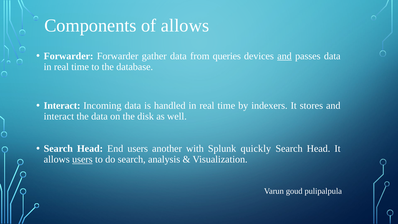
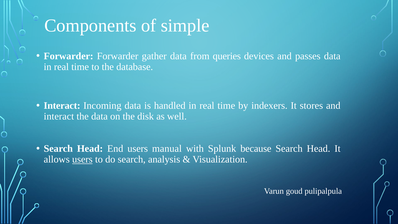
of allows: allows -> simple
and at (284, 56) underline: present -> none
another: another -> manual
quickly: quickly -> because
